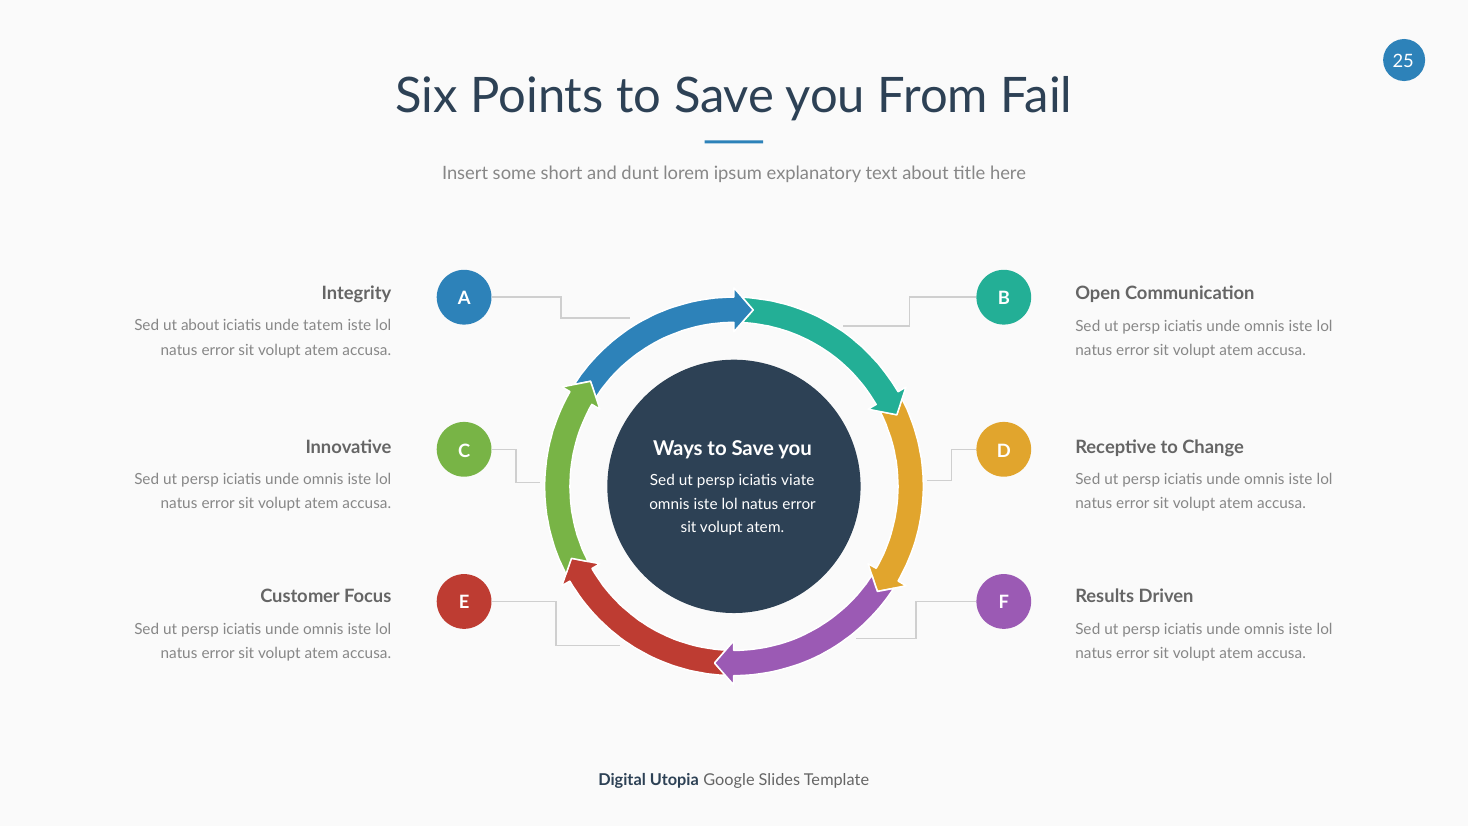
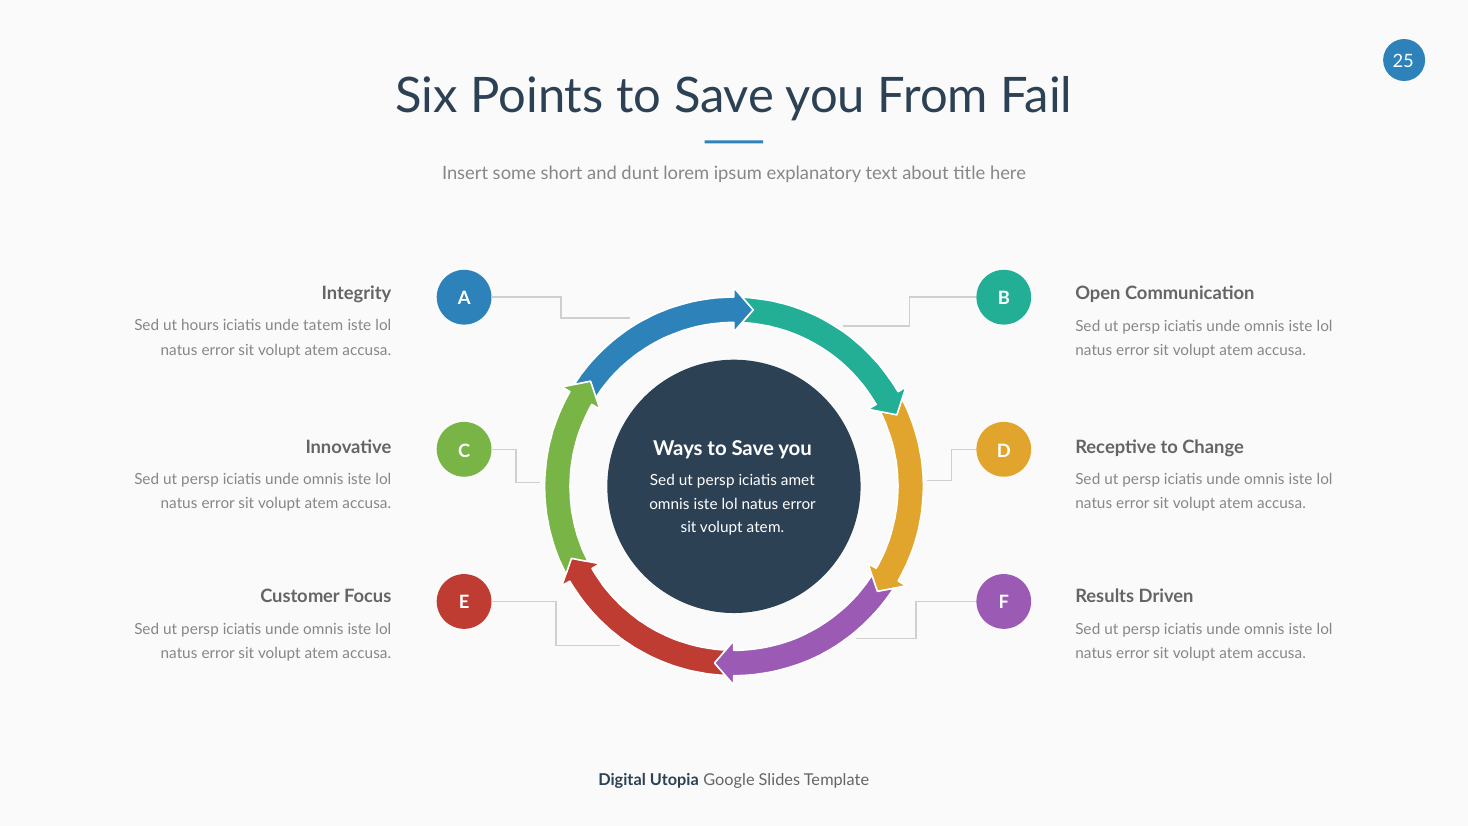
ut about: about -> hours
viate: viate -> amet
